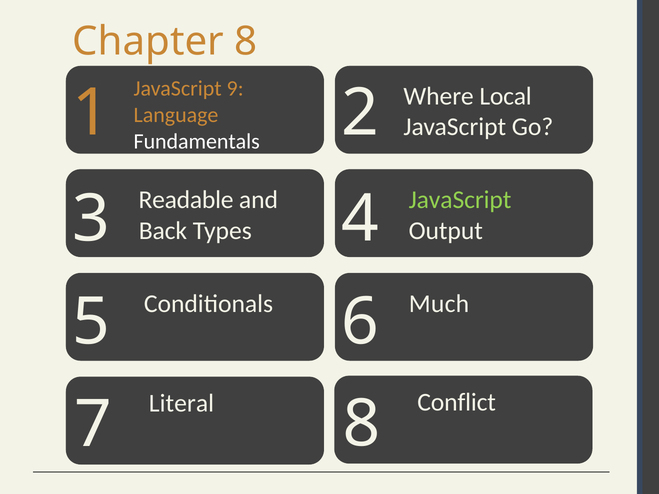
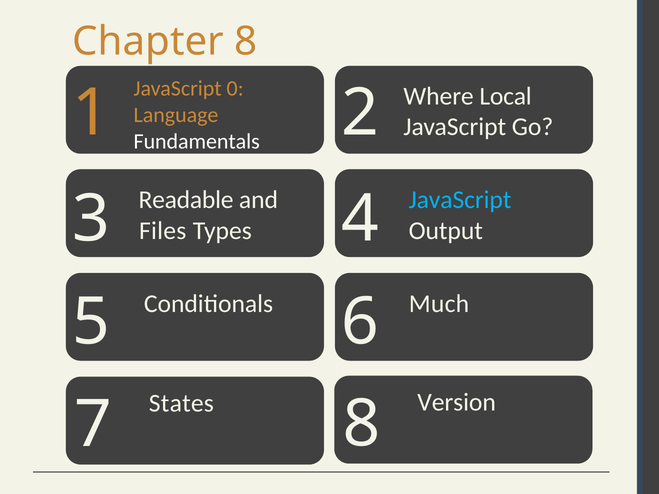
9: 9 -> 0
JavaScript at (460, 200) colour: light green -> light blue
Back: Back -> Files
Conflict: Conflict -> Version
Literal: Literal -> States
